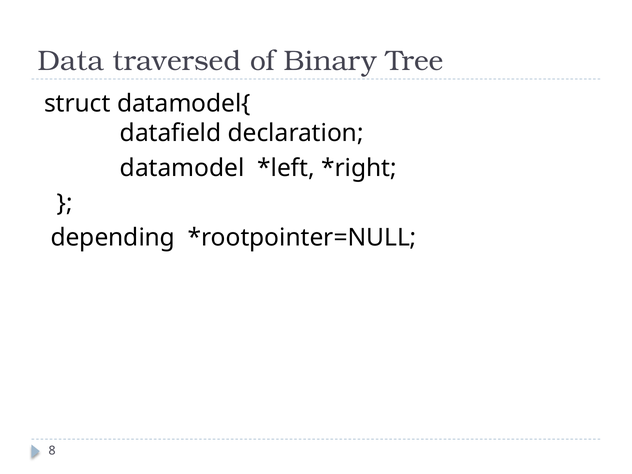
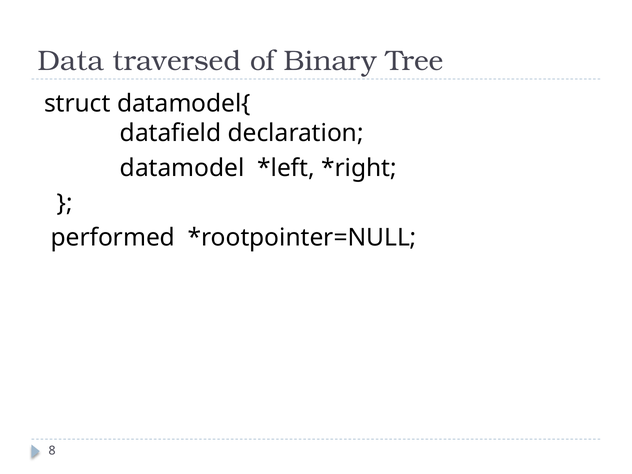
depending: depending -> performed
